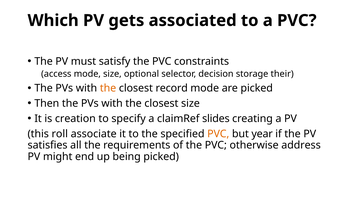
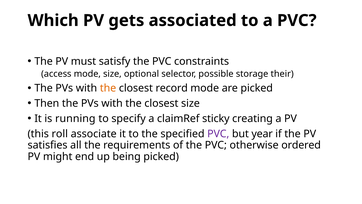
decision: decision -> possible
creation: creation -> running
slides: slides -> sticky
PVC at (218, 134) colour: orange -> purple
address: address -> ordered
